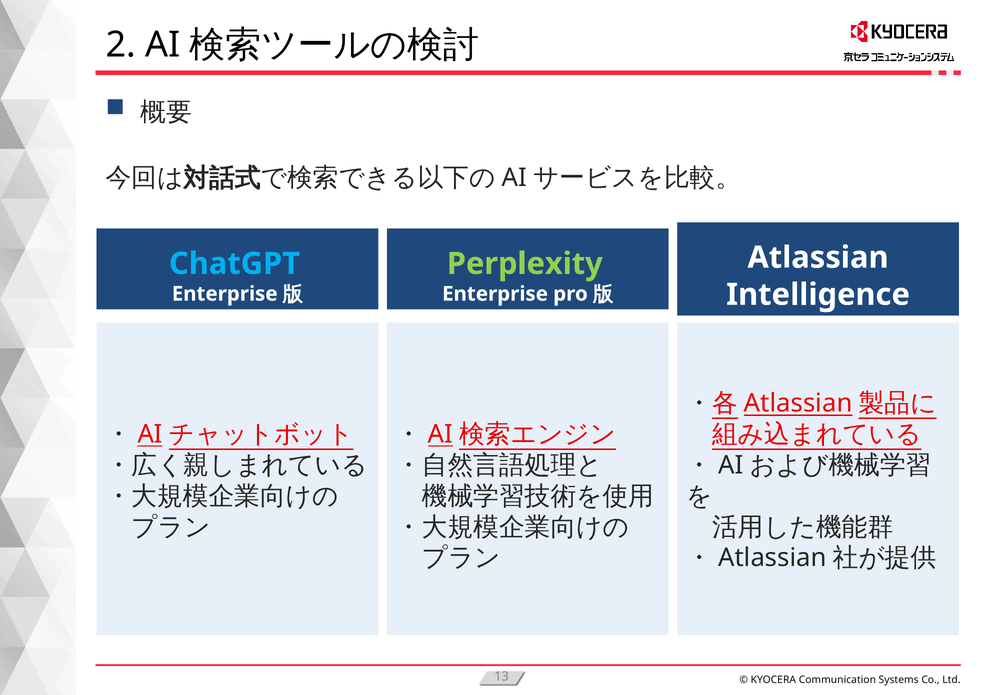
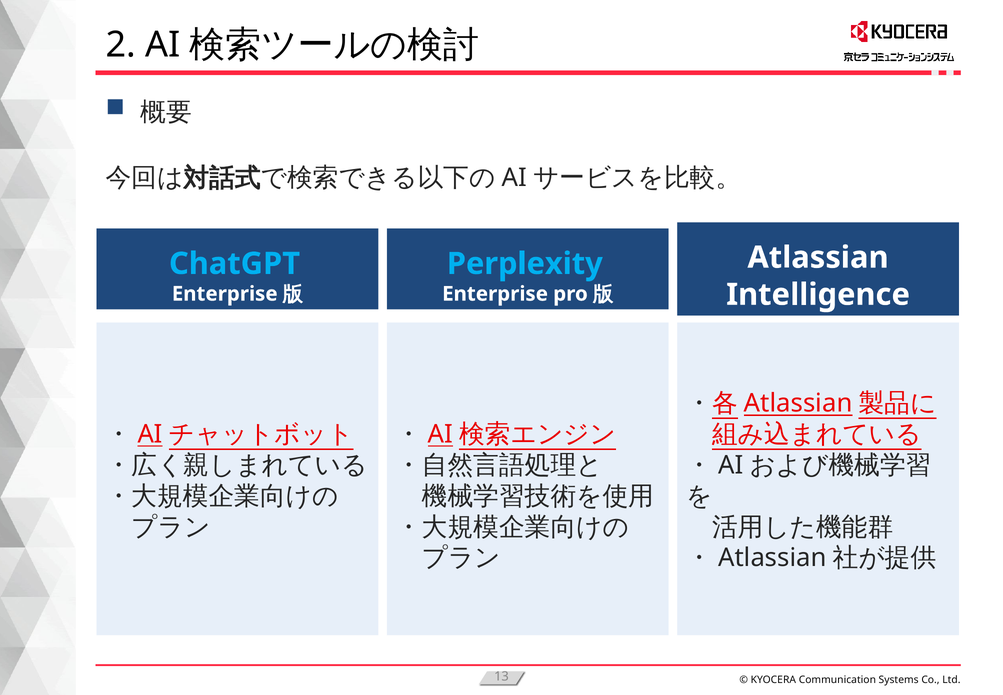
Perplexity colour: light green -> light blue
